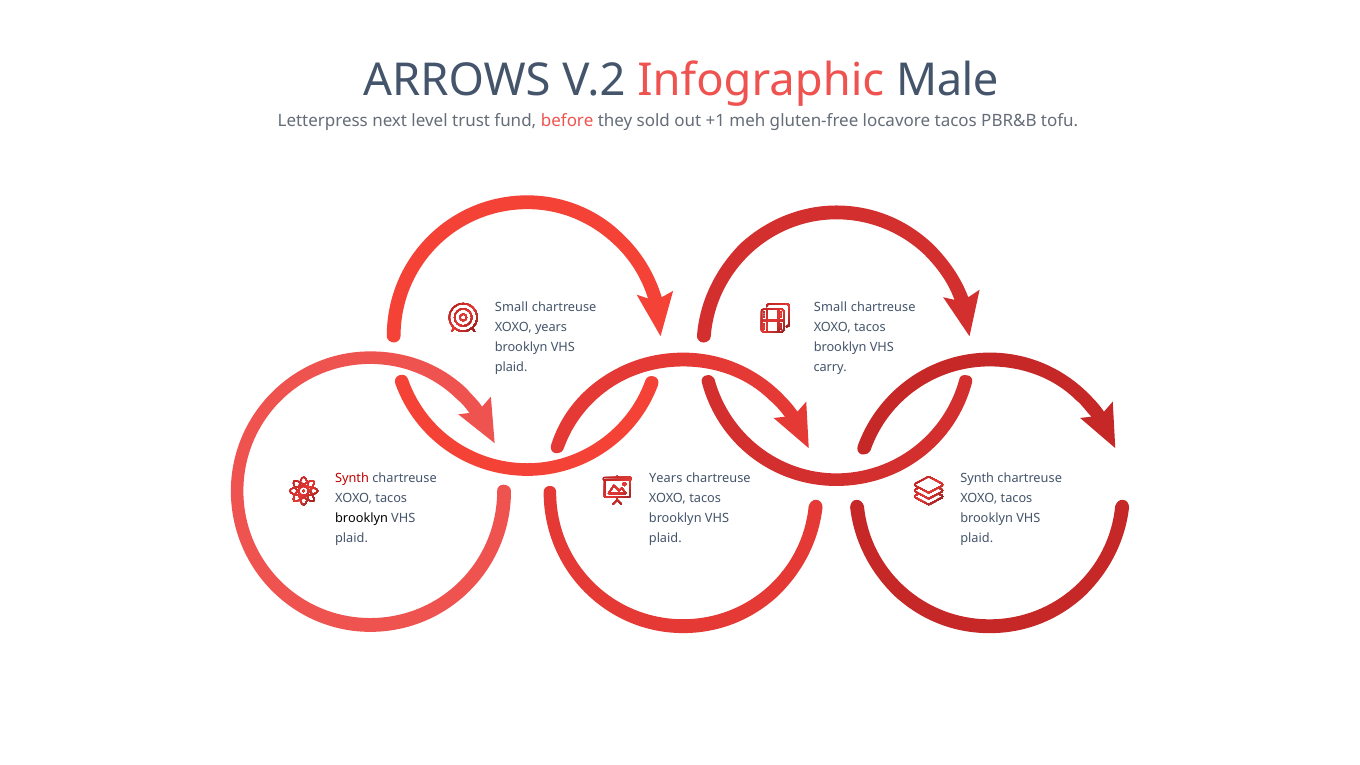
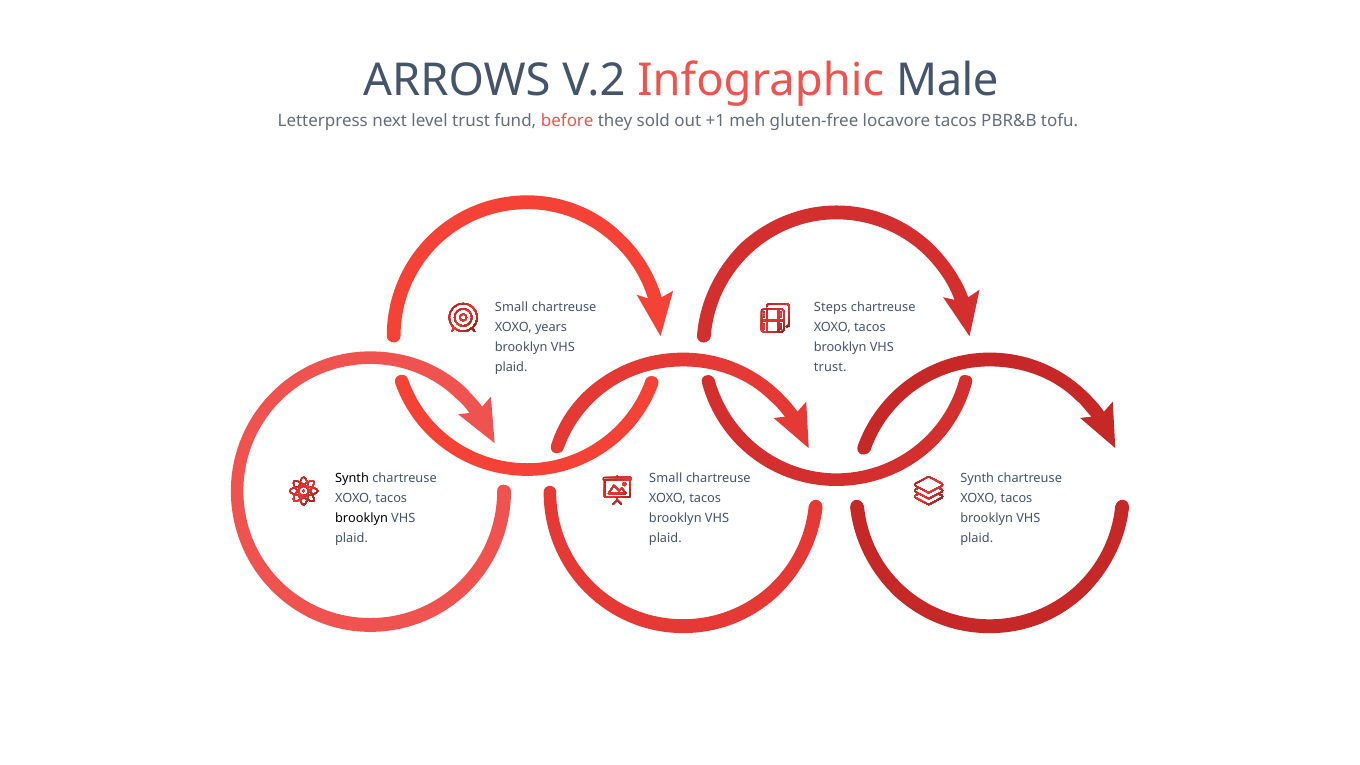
Small at (831, 308): Small -> Steps
carry at (830, 368): carry -> trust
Synth at (352, 478) colour: red -> black
Years at (666, 478): Years -> Small
